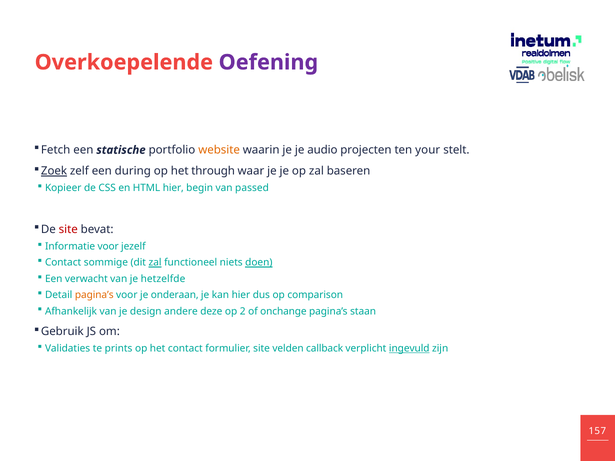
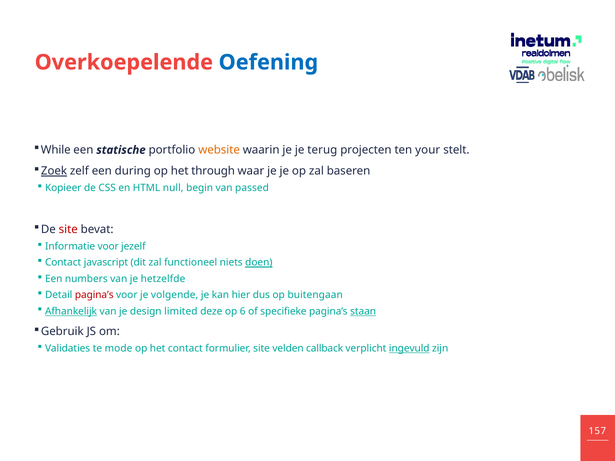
Oefening colour: purple -> blue
Fetch: Fetch -> While
audio: audio -> terug
HTML hier: hier -> null
sommige: sommige -> javascript
zal at (155, 263) underline: present -> none
verwacht: verwacht -> numbers
pagina’s at (94, 295) colour: orange -> red
onderaan: onderaan -> volgende
comparison: comparison -> buitengaan
Afhankelijk underline: none -> present
andere: andere -> limited
2: 2 -> 6
onchange: onchange -> specifieke
staan underline: none -> present
prints: prints -> mode
